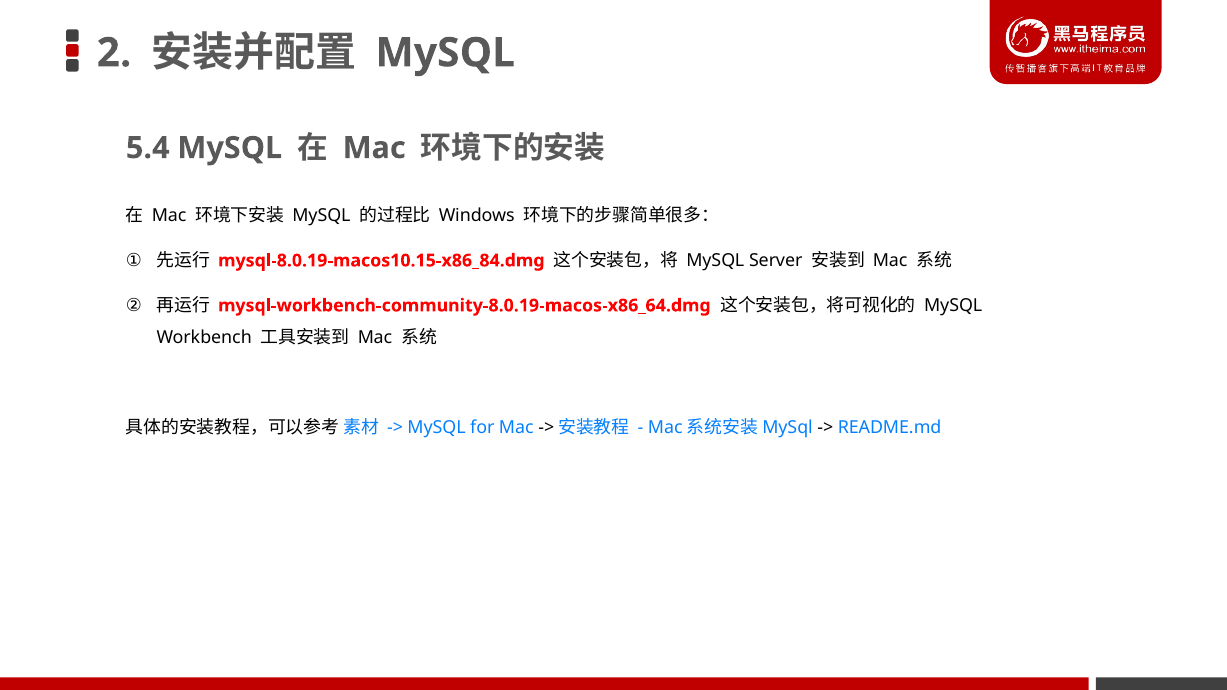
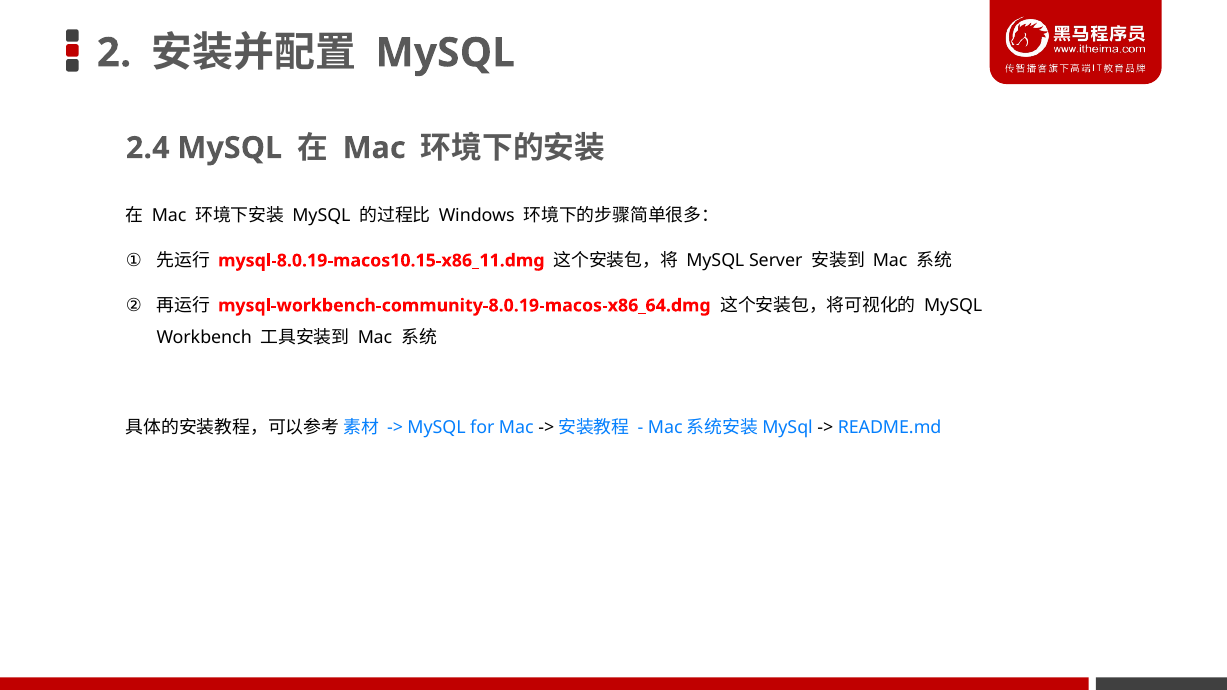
5.4: 5.4 -> 2.4
mysql-8.0.19-macos10.15-x86_84.dmg: mysql-8.0.19-macos10.15-x86_84.dmg -> mysql-8.0.19-macos10.15-x86_11.dmg
